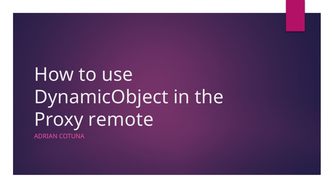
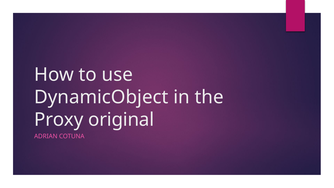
remote: remote -> original
